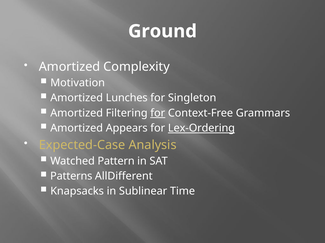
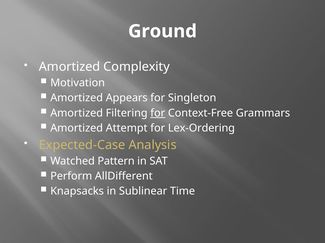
Lunches: Lunches -> Appears
Appears: Appears -> Attempt
Lex-Ordering underline: present -> none
Patterns: Patterns -> Perform
